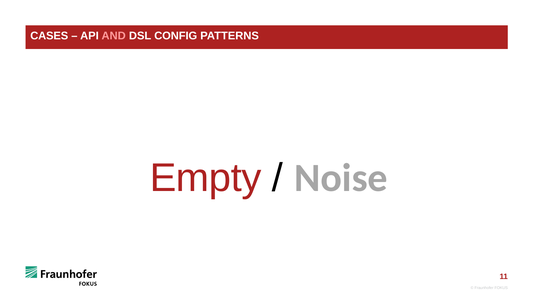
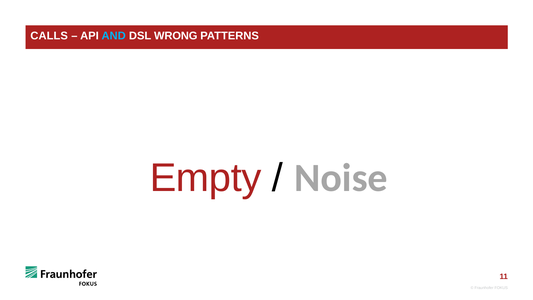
CASES: CASES -> CALLS
AND colour: pink -> light blue
CONFIG: CONFIG -> WRONG
